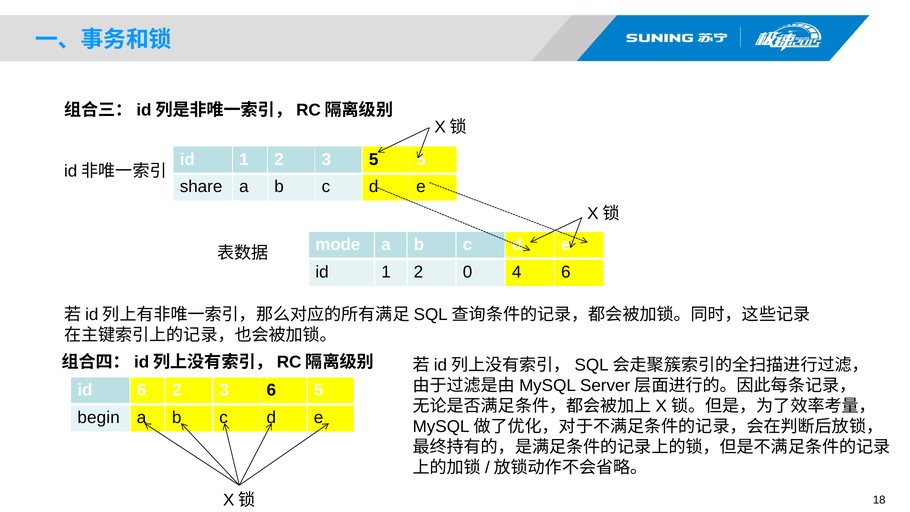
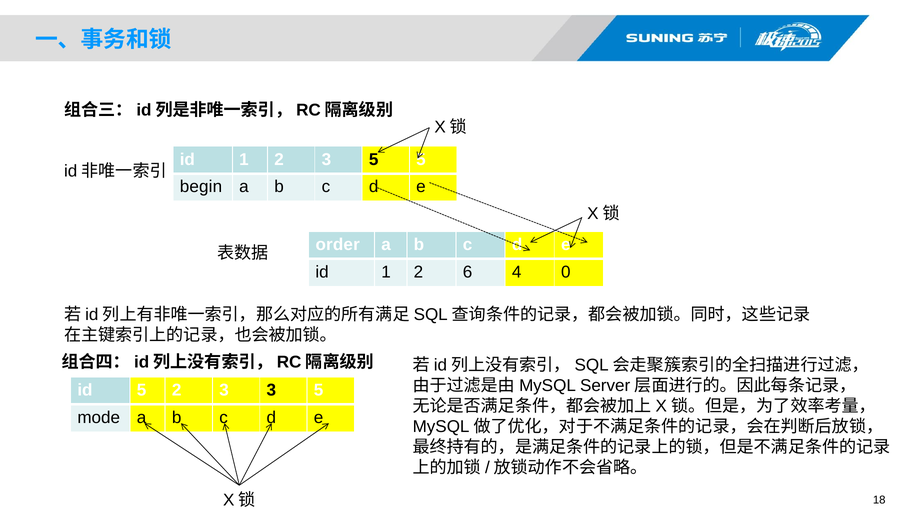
share: share -> begin
mode: mode -> order
0: 0 -> 6
4 6: 6 -> 0
id 6: 6 -> 5
3 6: 6 -> 3
begin: begin -> mode
